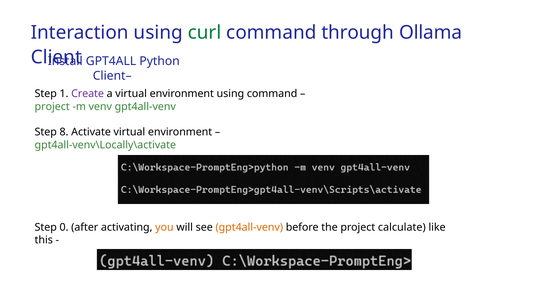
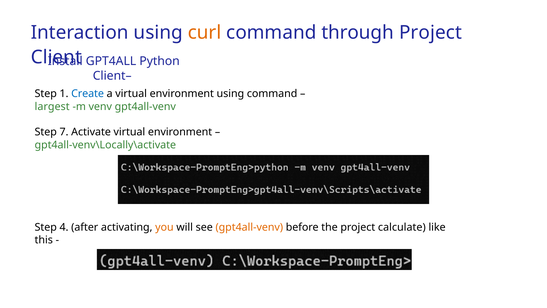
curl colour: green -> orange
through Ollama: Ollama -> Project
Create colour: purple -> blue
project at (52, 106): project -> largest
8: 8 -> 7
0: 0 -> 4
